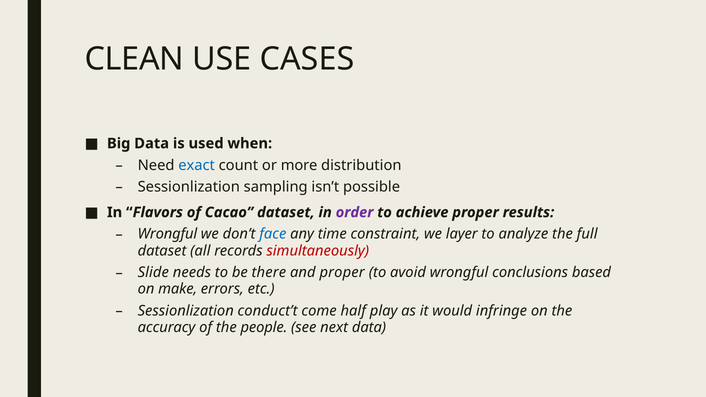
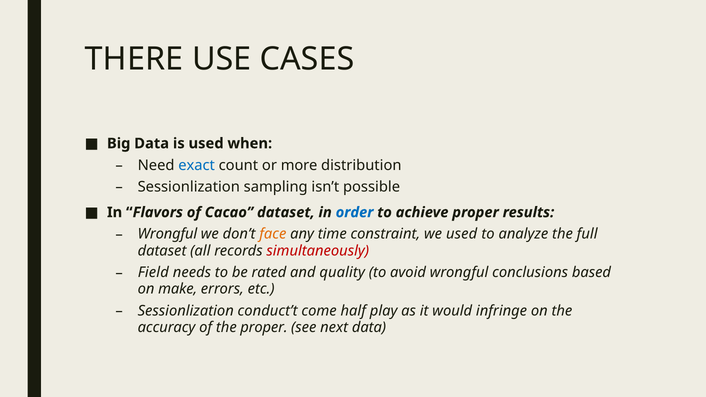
CLEAN: CLEAN -> THERE
order colour: purple -> blue
face colour: blue -> orange
we layer: layer -> used
Slide: Slide -> Field
there: there -> rated
and proper: proper -> quality
the people: people -> proper
